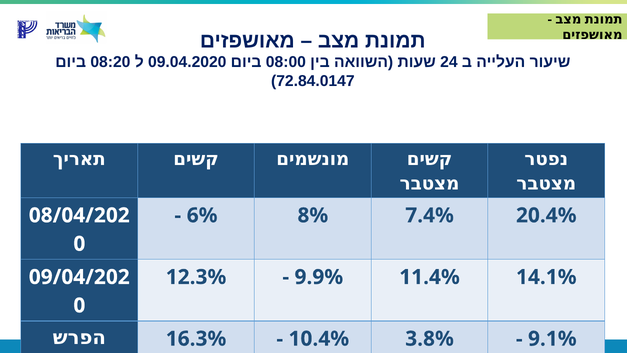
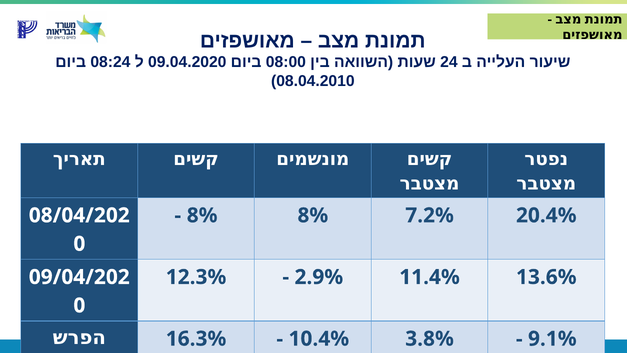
08:20: 08:20 -> 08:24
72.84.0147: 72.84.0147 -> 08.04.2010
6% at (202, 215): 6% -> 8%
7.4%: 7.4% -> 7.2%
9.9%: 9.9% -> 2.9%
14.1%: 14.1% -> 13.6%
